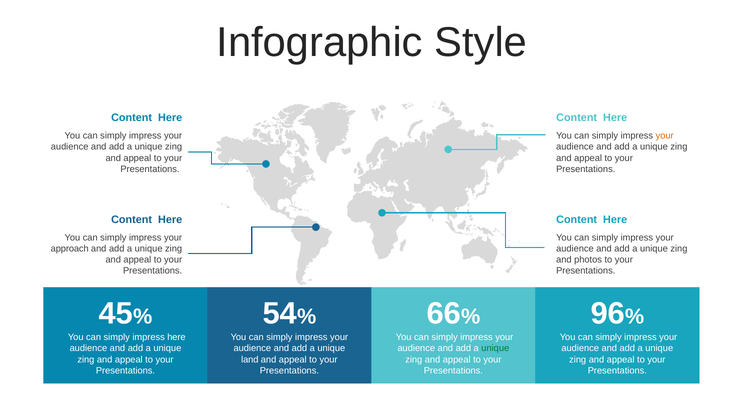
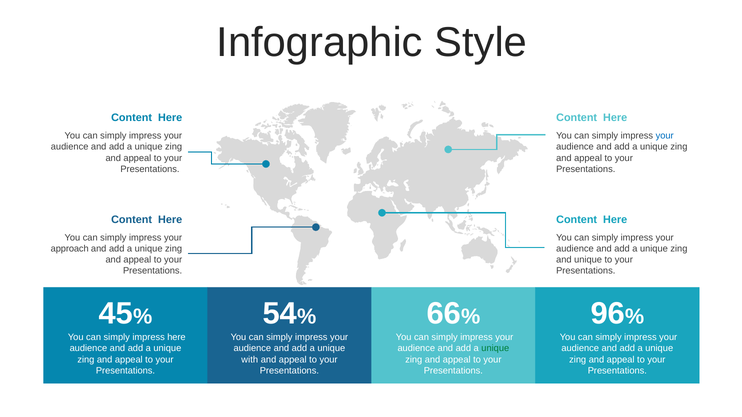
your at (665, 136) colour: orange -> blue
and photos: photos -> unique
land: land -> with
